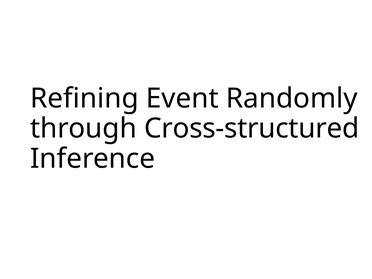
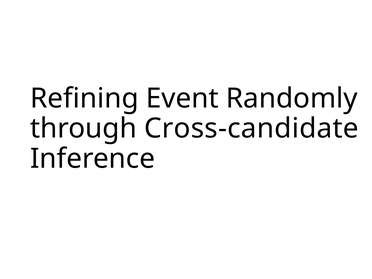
Cross-structured: Cross-structured -> Cross-candidate
